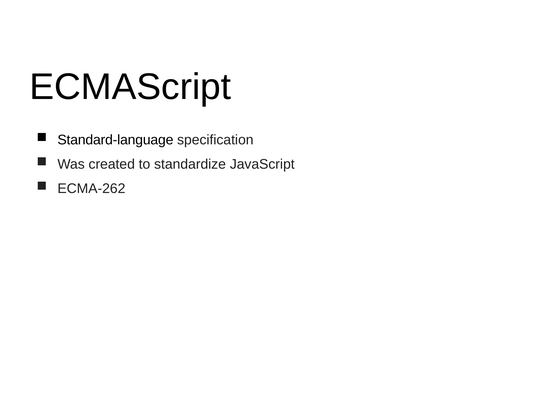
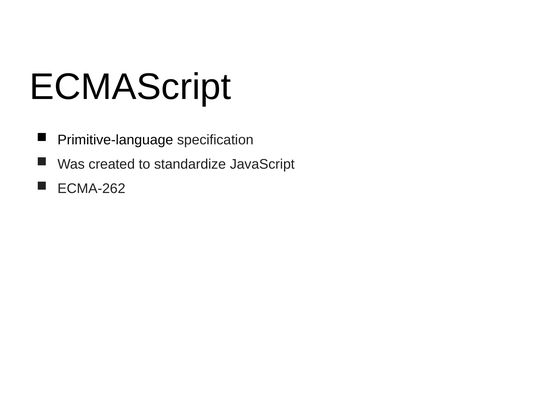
Standard-language: Standard-language -> Primitive-language
